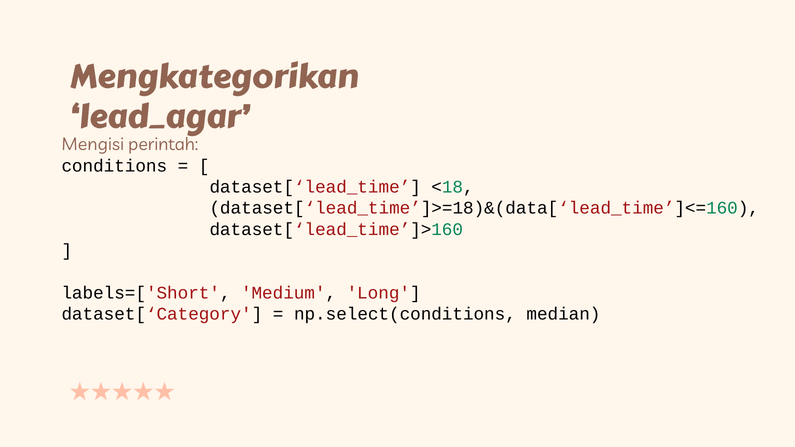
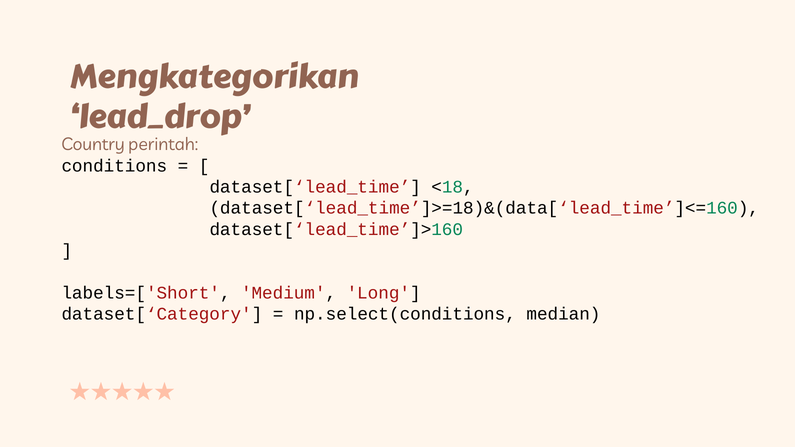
lead_agar: lead_agar -> lead_drop
Mengisi: Mengisi -> Country
